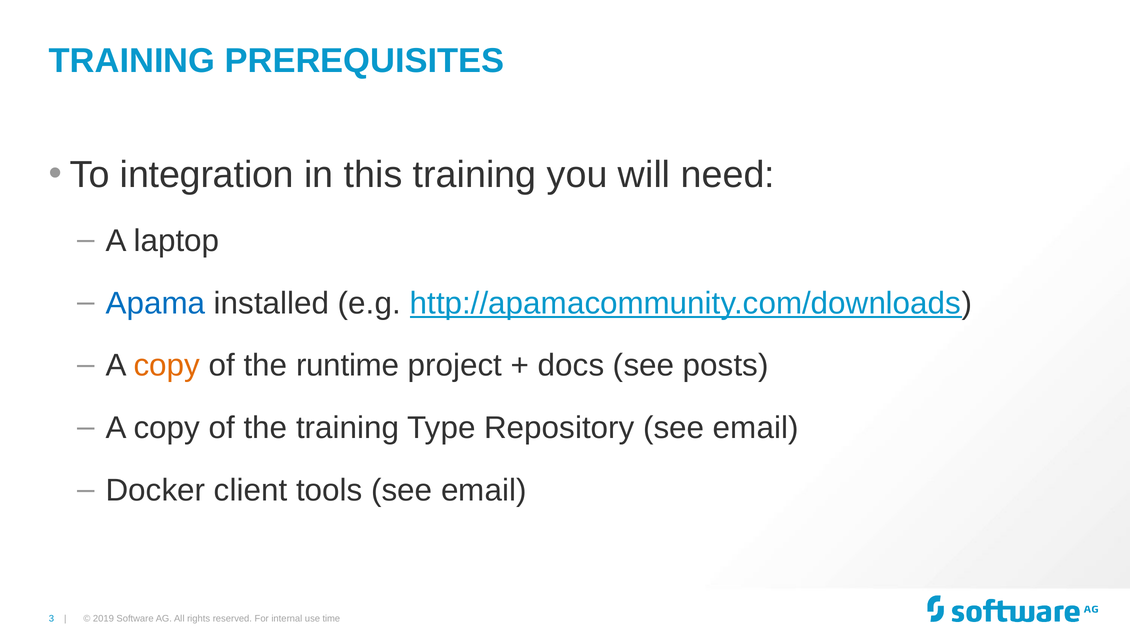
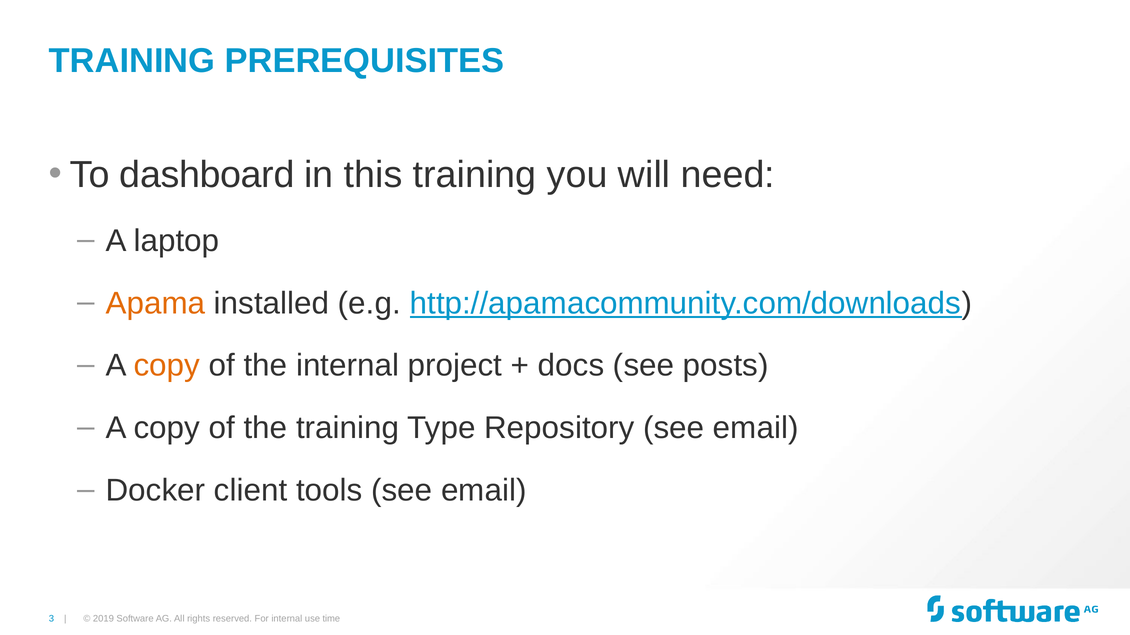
integration: integration -> dashboard
Apama colour: blue -> orange
the runtime: runtime -> internal
